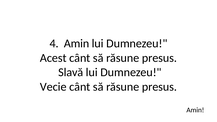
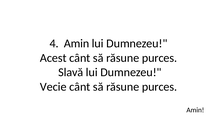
presus at (159, 58): presus -> purces
presus at (159, 87): presus -> purces
